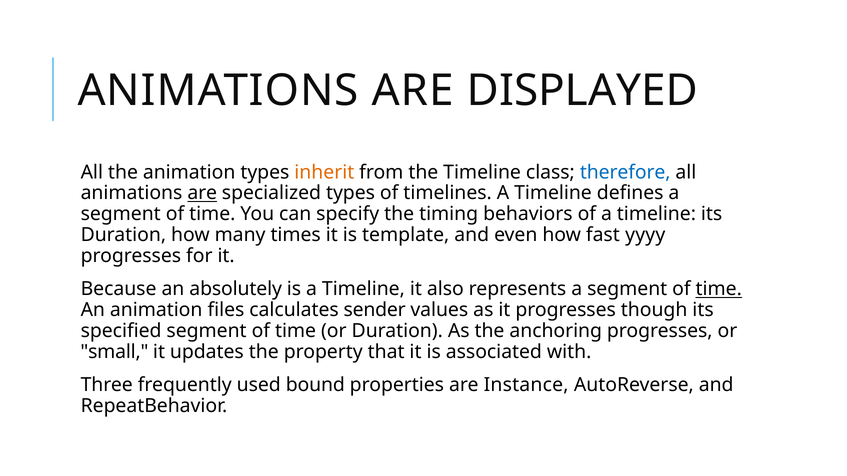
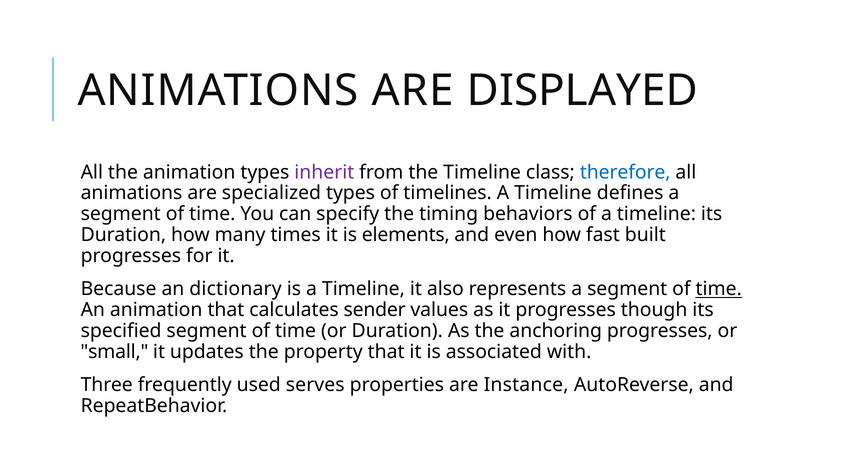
inherit colour: orange -> purple
are at (202, 193) underline: present -> none
template: template -> elements
yyyy: yyyy -> built
absolutely: absolutely -> dictionary
animation files: files -> that
bound: bound -> serves
